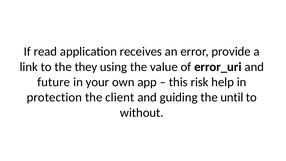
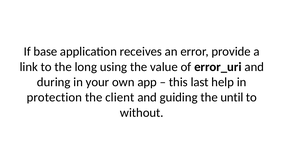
read: read -> base
they: they -> long
future: future -> during
risk: risk -> last
